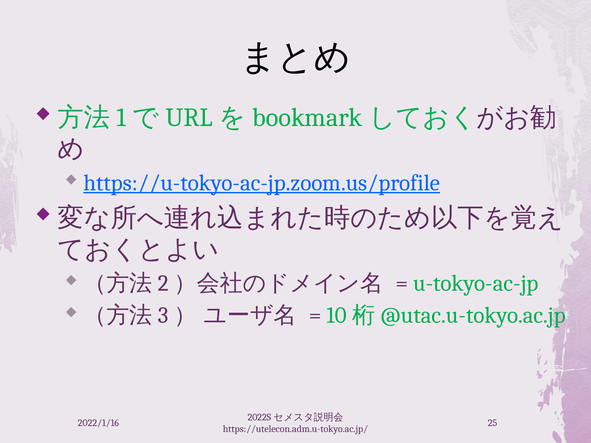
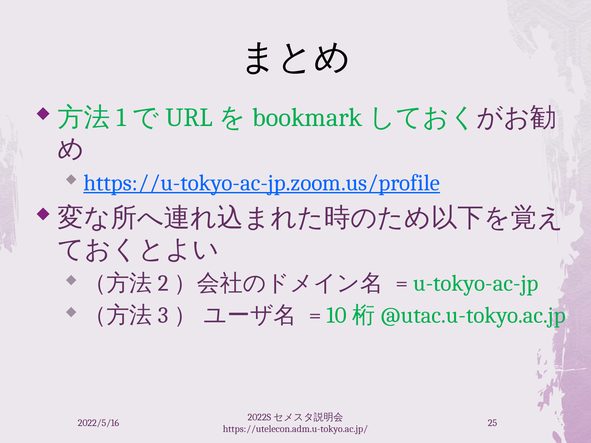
2022/1/16: 2022/1/16 -> 2022/5/16
